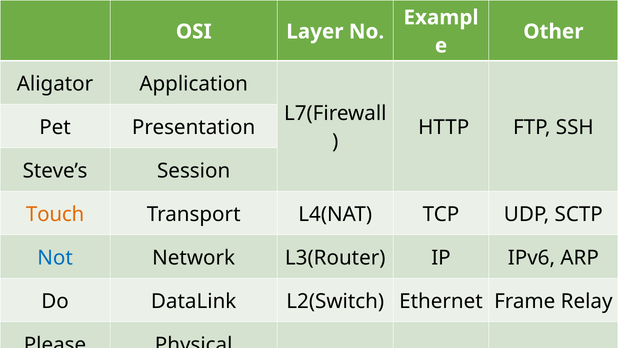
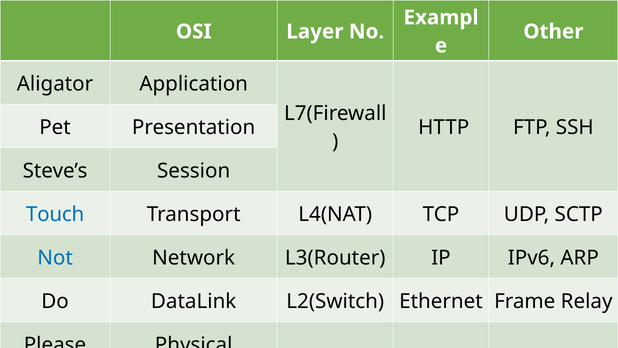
Touch colour: orange -> blue
